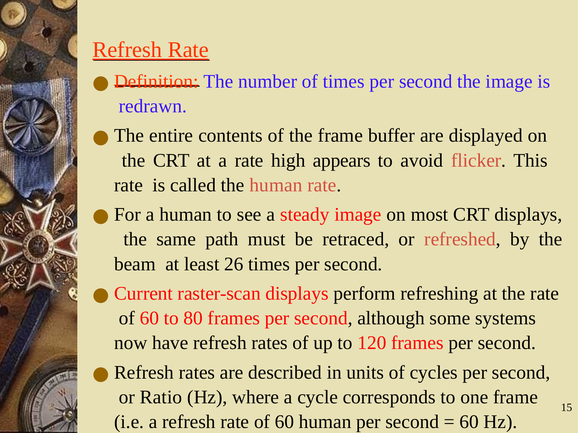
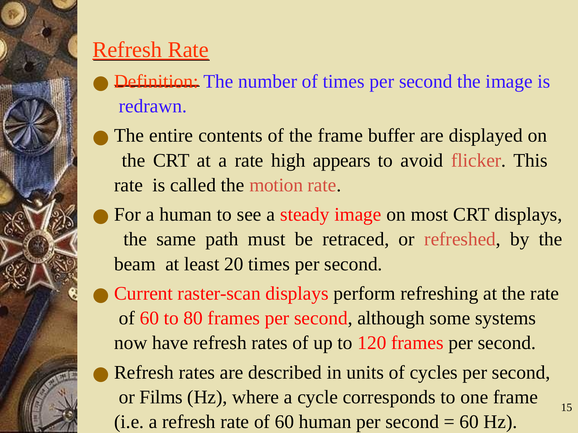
the human: human -> motion
26: 26 -> 20
Ratio: Ratio -> Films
